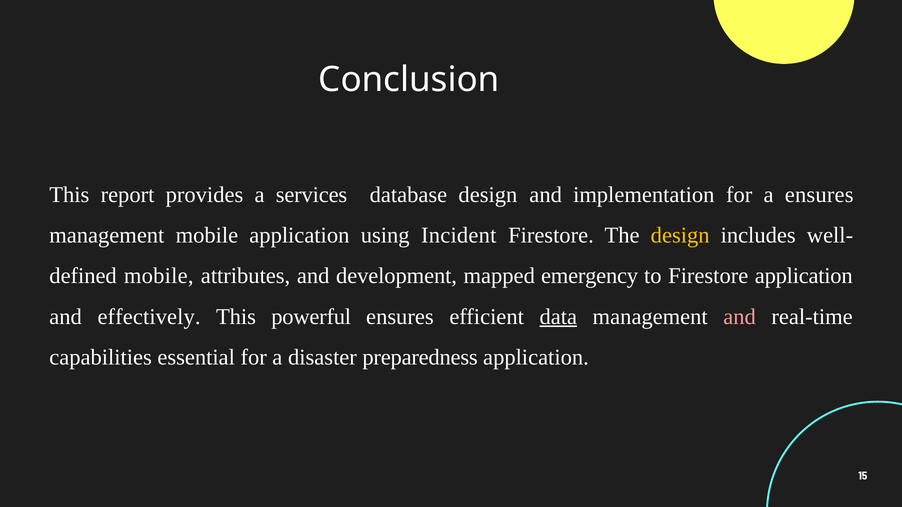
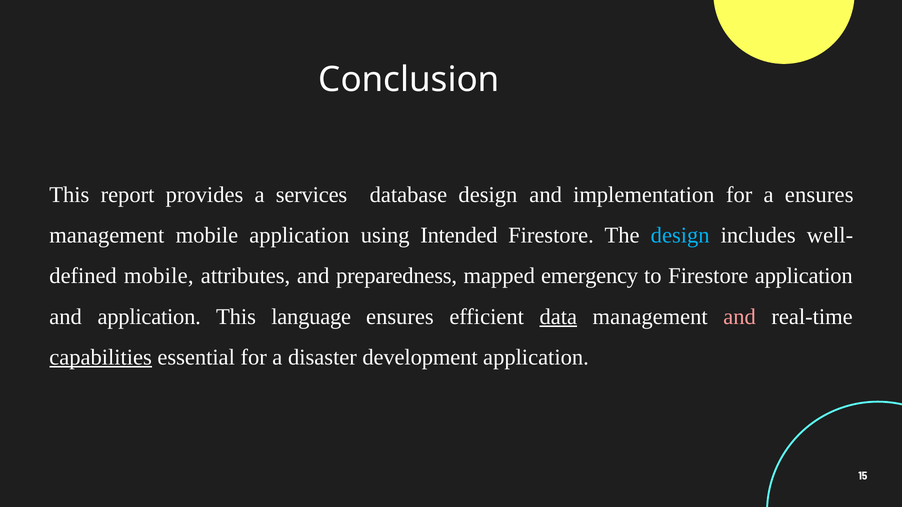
Incident: Incident -> Intended
design at (680, 236) colour: yellow -> light blue
development: development -> preparedness
and effectively: effectively -> application
powerful: powerful -> language
capabilities underline: none -> present
preparedness: preparedness -> development
